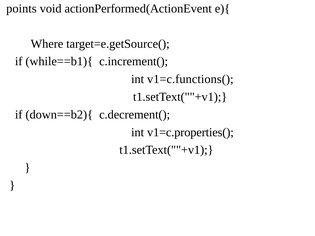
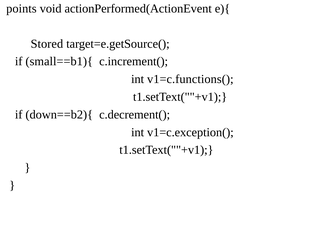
Where: Where -> Stored
while==b1){: while==b1){ -> small==b1){
v1=c.properties(: v1=c.properties( -> v1=c.exception(
